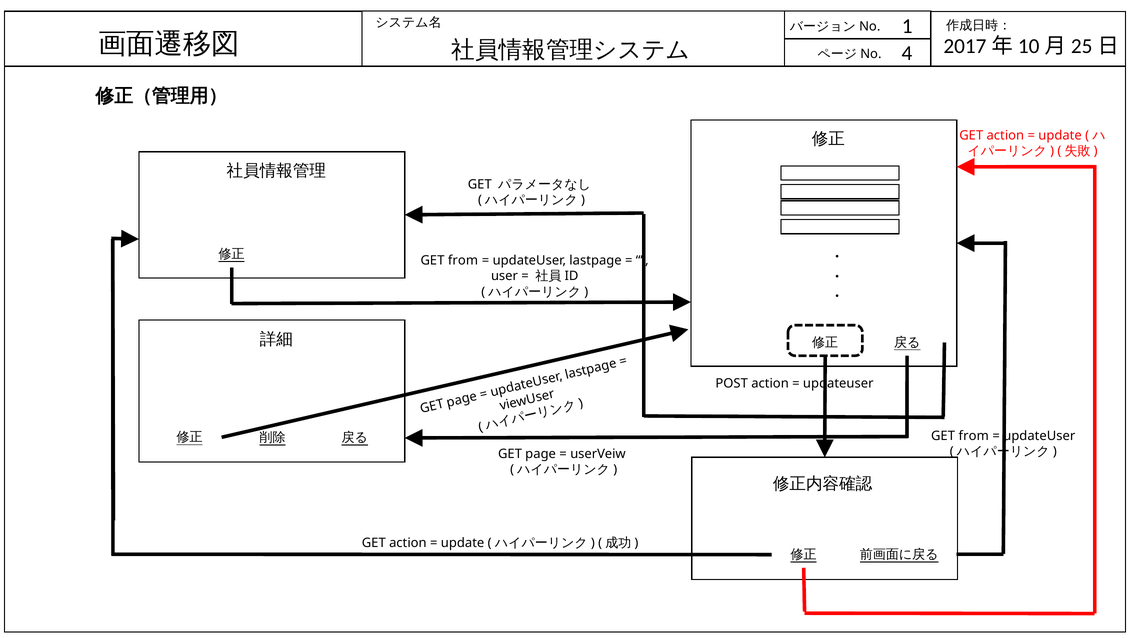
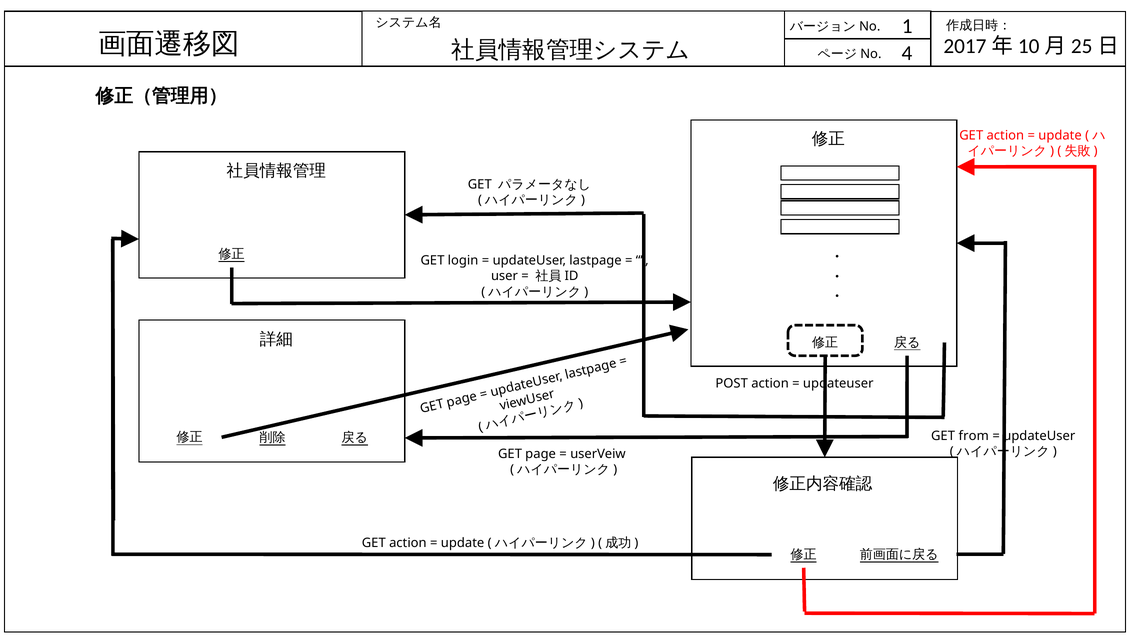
from at (463, 260): from -> login
